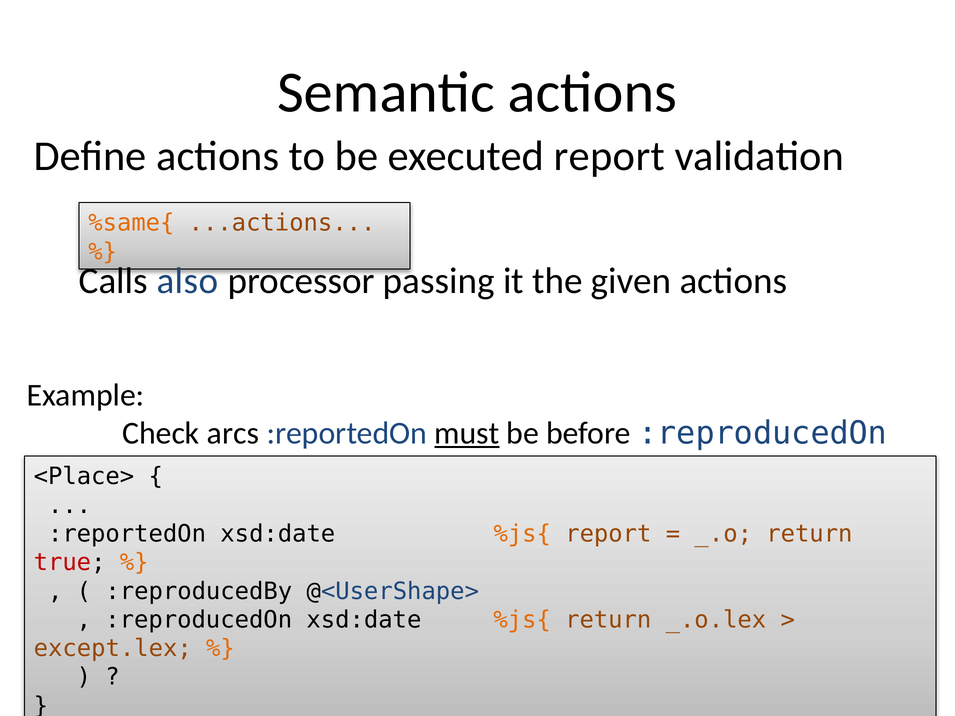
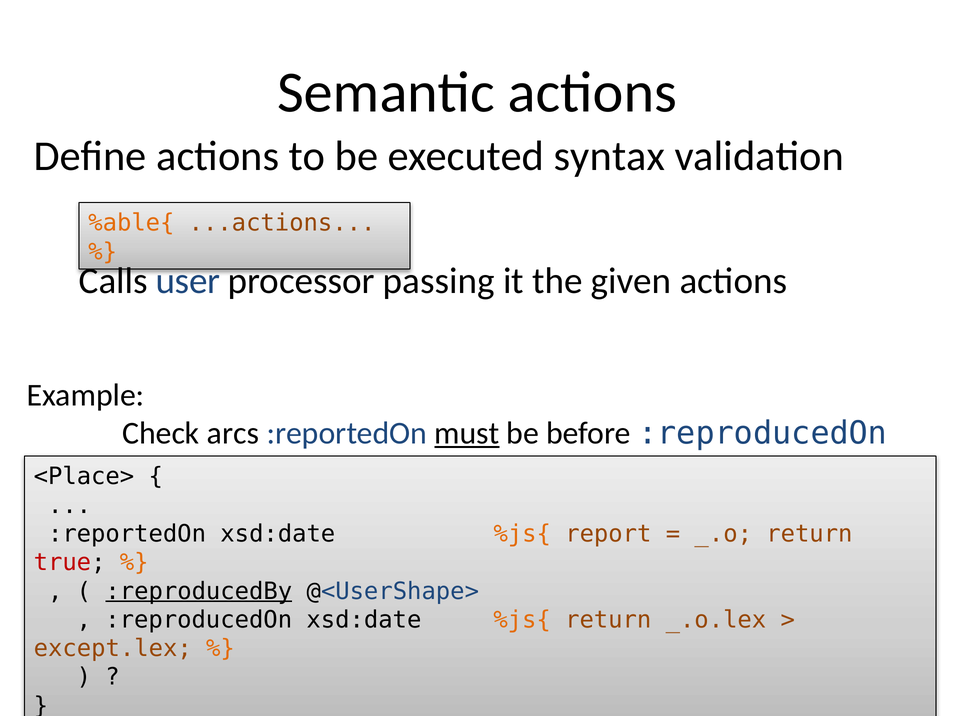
executed report: report -> syntax
%same{: %same{ -> %able{
also: also -> user
:reproducedBy underline: none -> present
